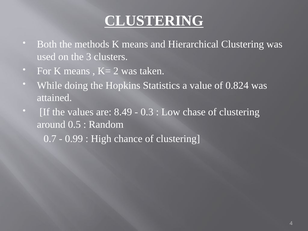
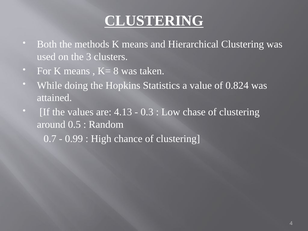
2: 2 -> 8
8.49: 8.49 -> 4.13
